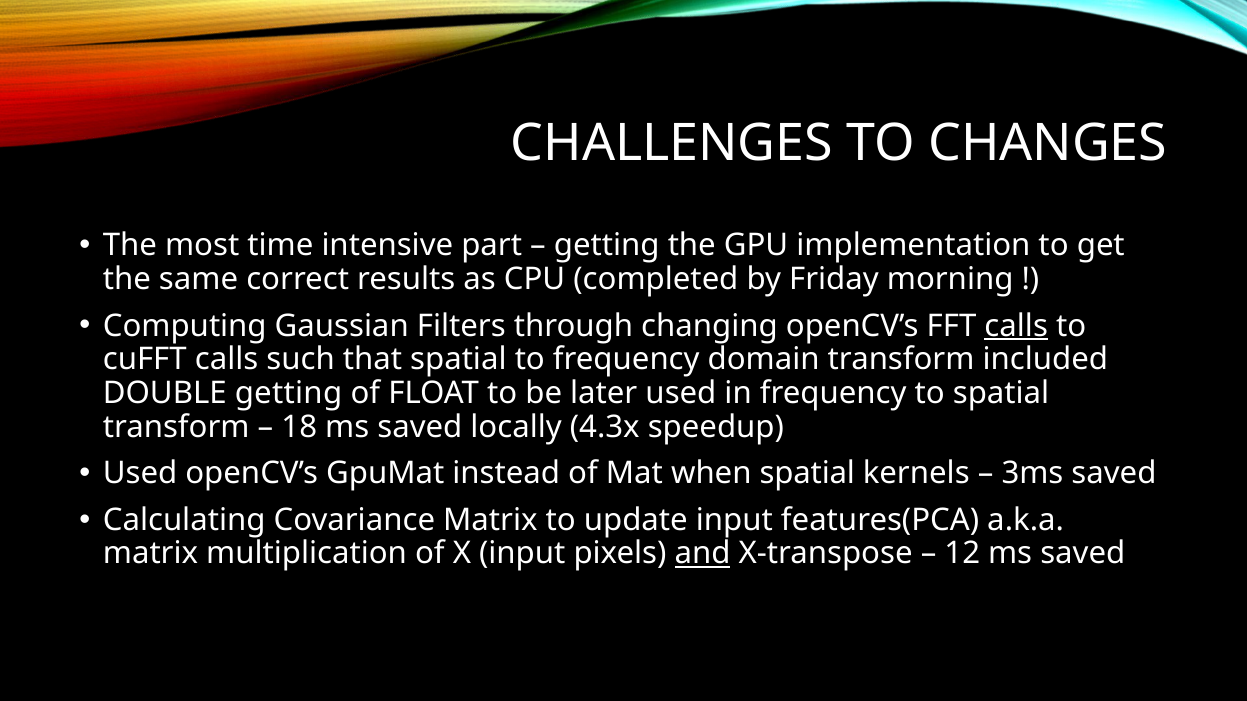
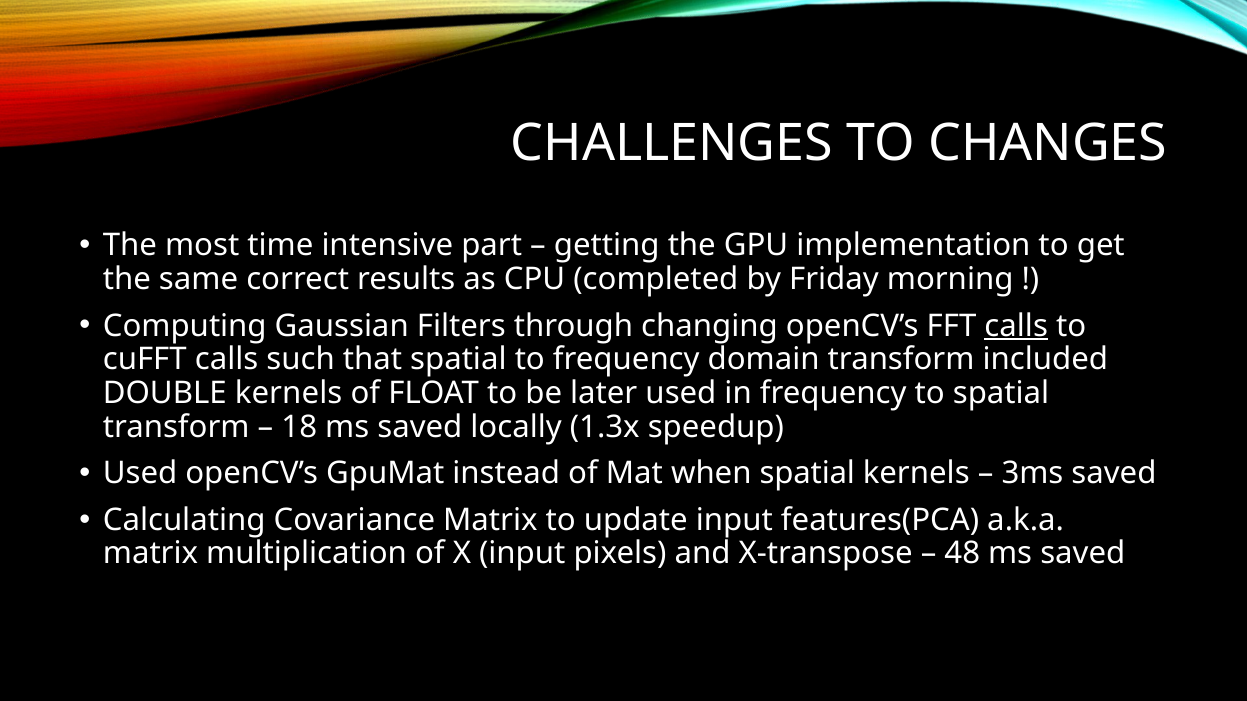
DOUBLE getting: getting -> kernels
4.3x: 4.3x -> 1.3x
and underline: present -> none
12: 12 -> 48
